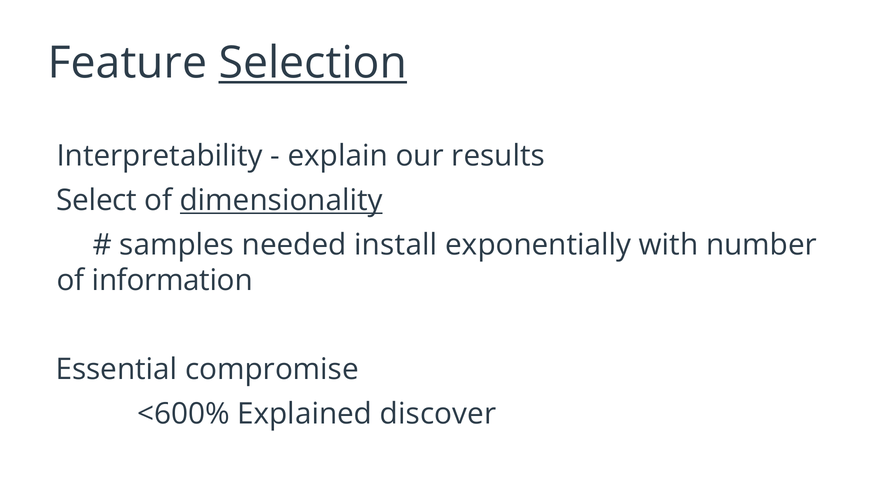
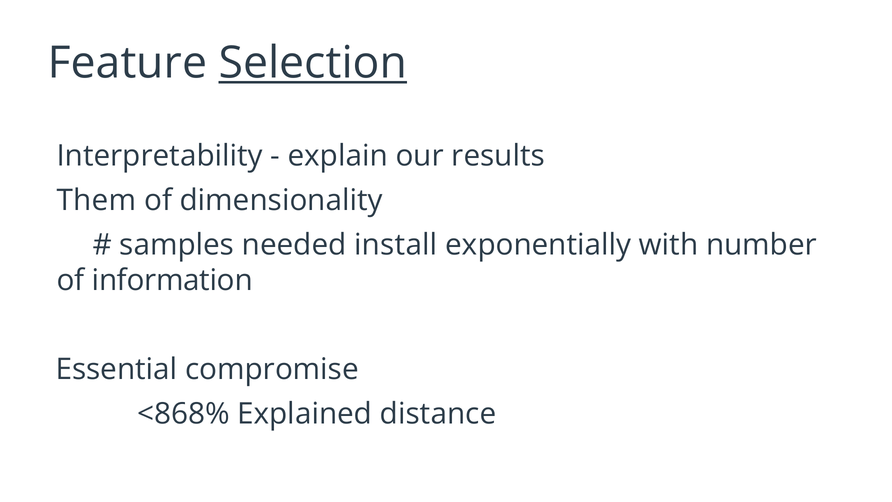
Select: Select -> Them
dimensionality underline: present -> none
<600%: <600% -> <868%
discover: discover -> distance
